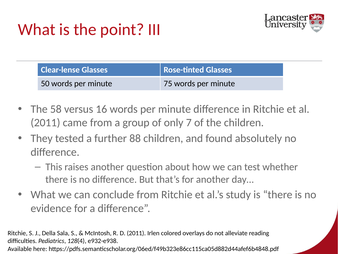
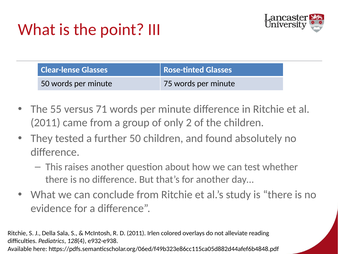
58: 58 -> 55
16: 16 -> 71
7: 7 -> 2
further 88: 88 -> 50
